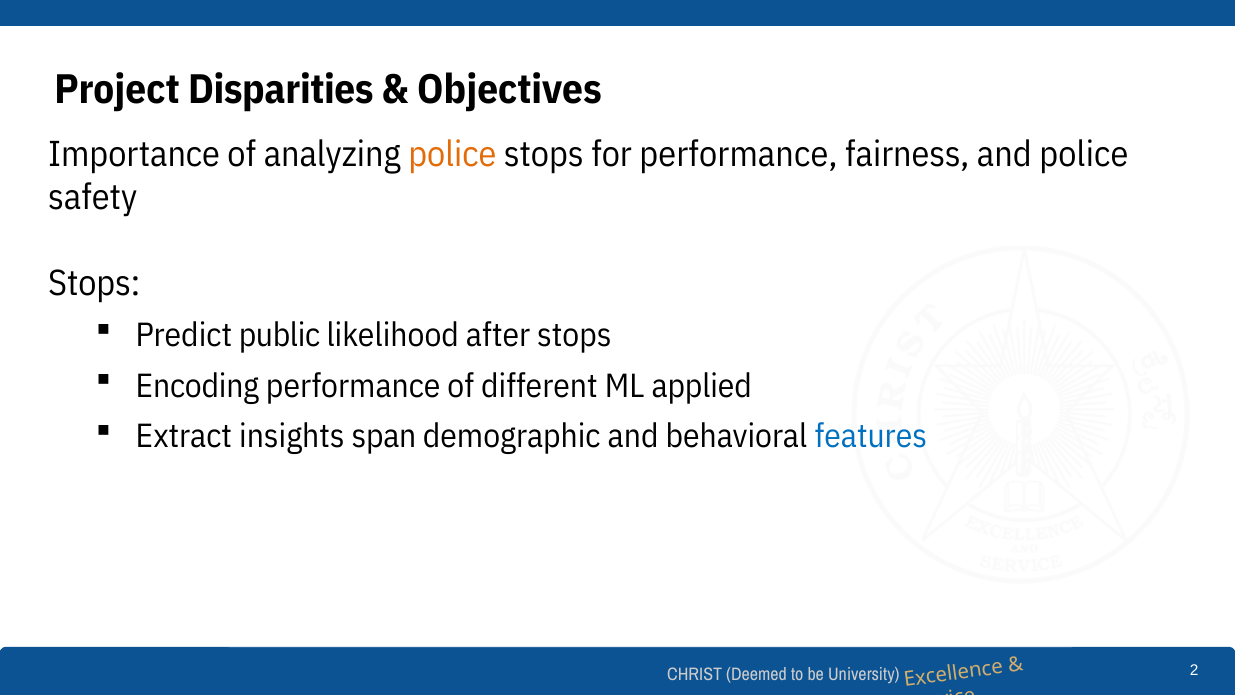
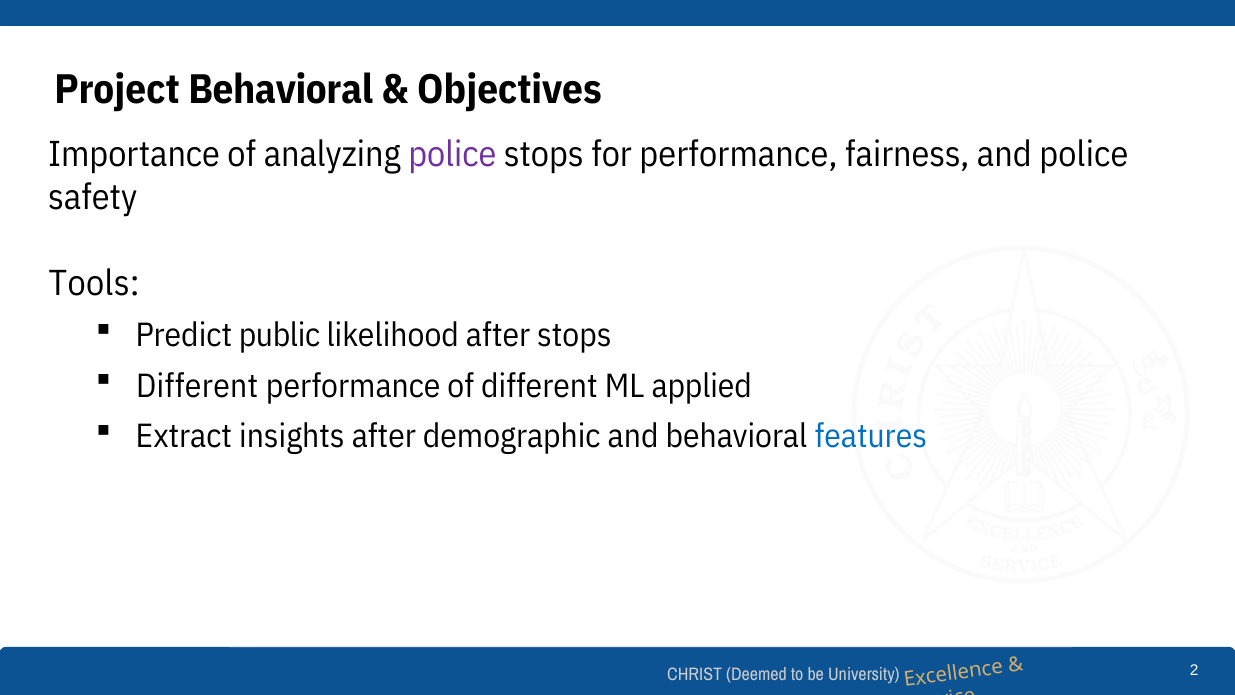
Project Disparities: Disparities -> Behavioral
police at (452, 154) colour: orange -> purple
Stops at (94, 284): Stops -> Tools
Encoding at (197, 386): Encoding -> Different
insights span: span -> after
